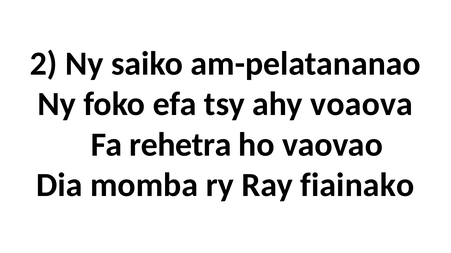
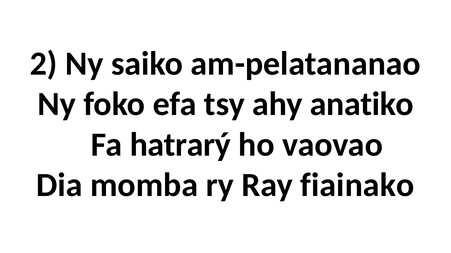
voaova: voaova -> anatiko
rehetra: rehetra -> hatrarý
